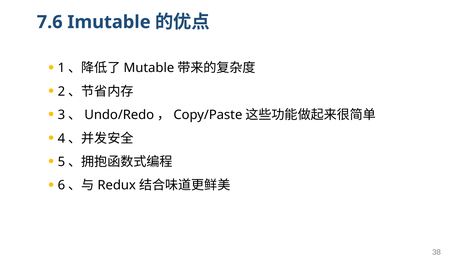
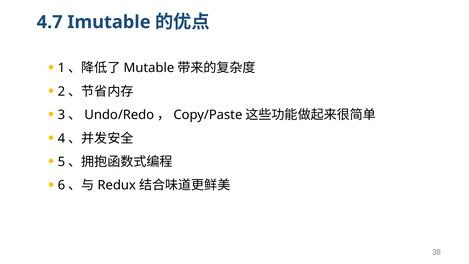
7.6: 7.6 -> 4.7
